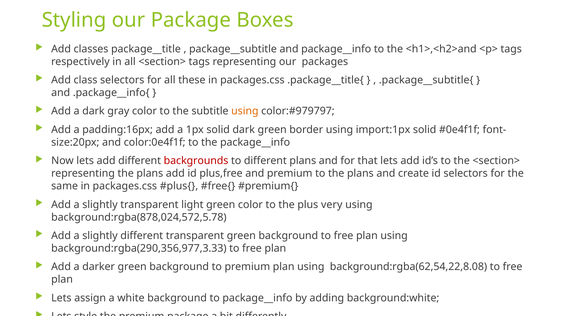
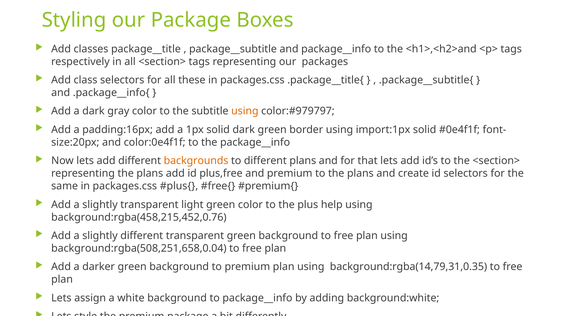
backgrounds colour: red -> orange
very: very -> help
background:rgba(878,024,572,5.78: background:rgba(878,024,572,5.78 -> background:rgba(458,215,452,0.76
background:rgba(290,356,977,3.33: background:rgba(290,356,977,3.33 -> background:rgba(508,251,658,0.04
background:rgba(62,54,22,8.08: background:rgba(62,54,22,8.08 -> background:rgba(14,79,31,0.35
